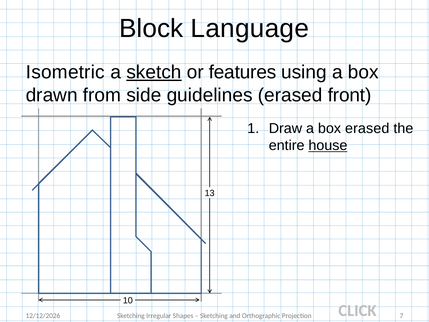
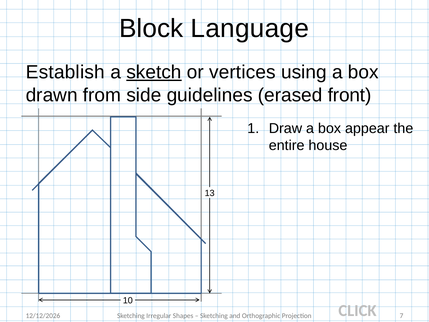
Isometric: Isometric -> Establish
features: features -> vertices
box erased: erased -> appear
house underline: present -> none
